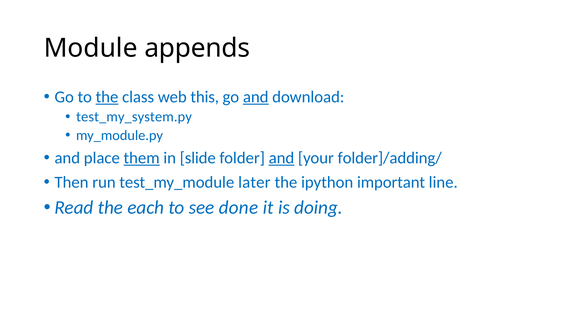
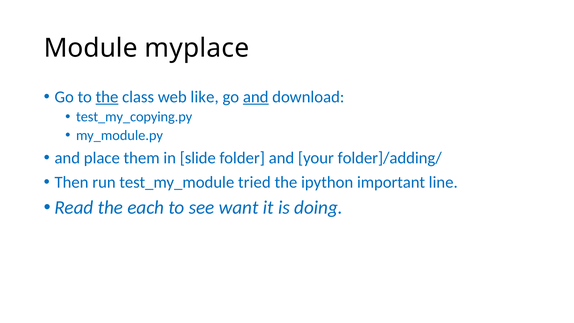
appends: appends -> myplace
this: this -> like
test_my_system.py: test_my_system.py -> test_my_copying.py
them underline: present -> none
and at (281, 158) underline: present -> none
later: later -> tried
done: done -> want
